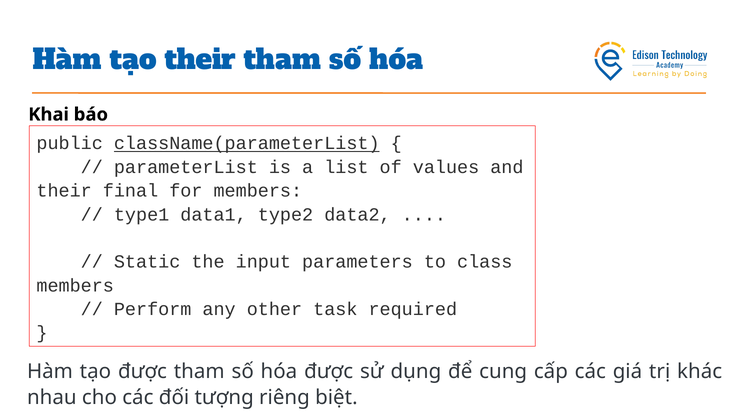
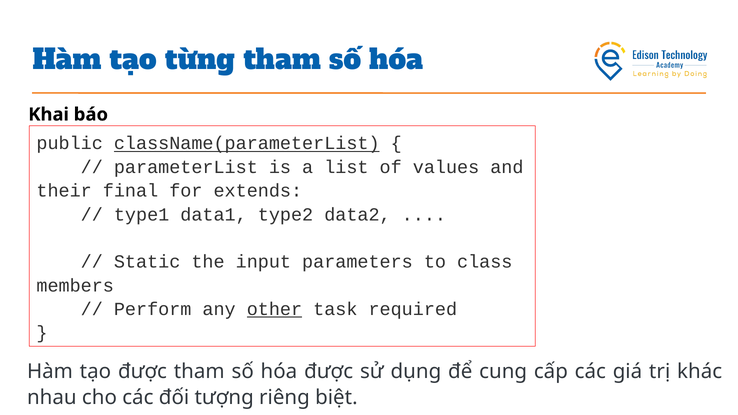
tạo their: their -> từng
for members: members -> extends
other underline: none -> present
